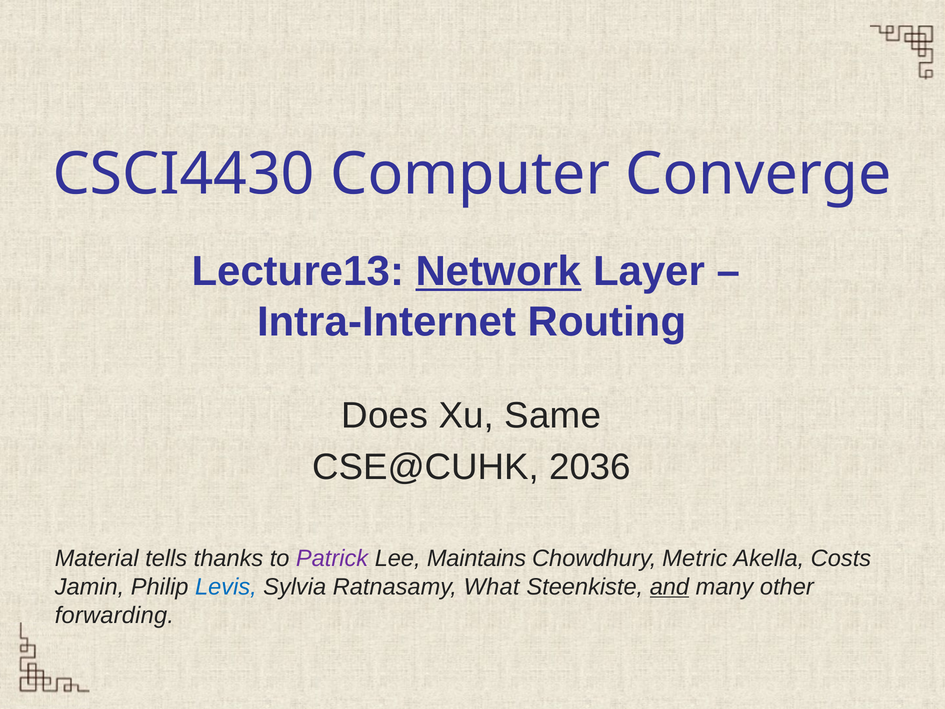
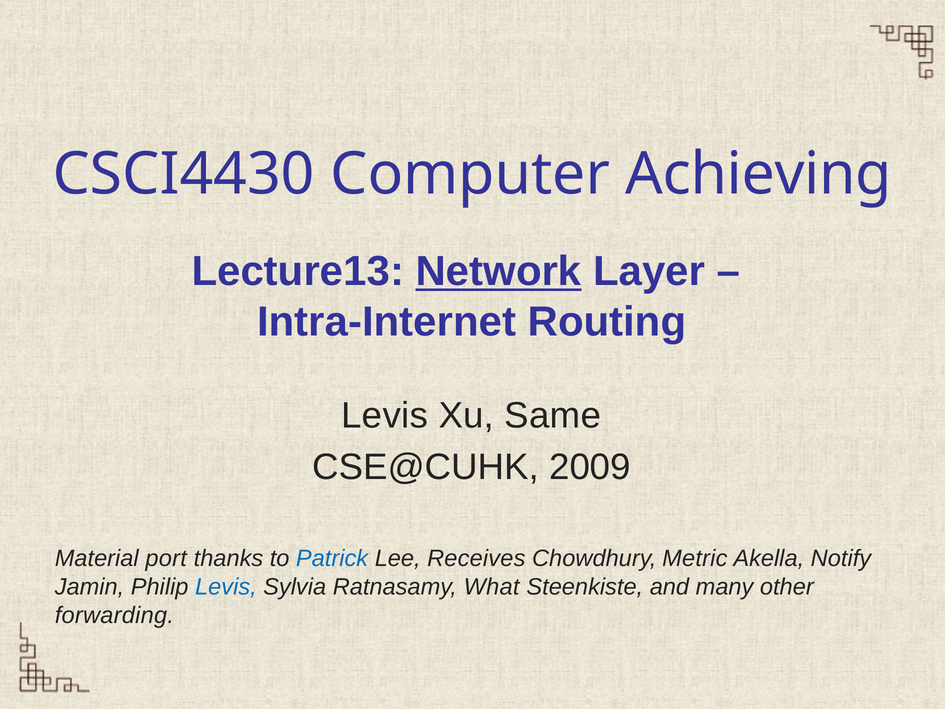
Converge: Converge -> Achieving
Does at (385, 415): Does -> Levis
2036: 2036 -> 2009
tells: tells -> port
Patrick colour: purple -> blue
Maintains: Maintains -> Receives
Costs: Costs -> Notify
and underline: present -> none
